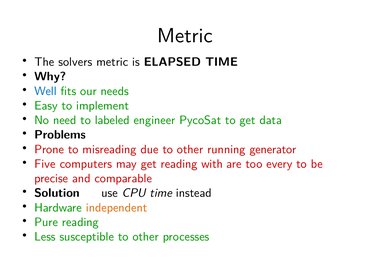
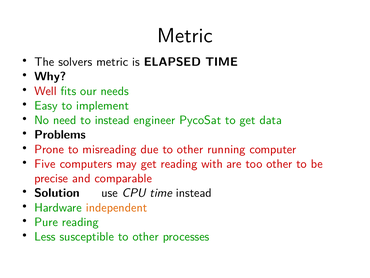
Well colour: blue -> red
to labeled: labeled -> instead
generator: generator -> computer
too every: every -> other
